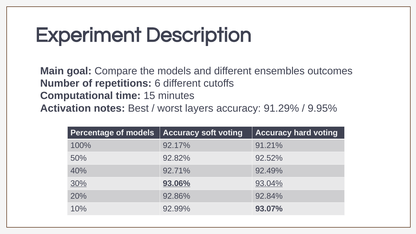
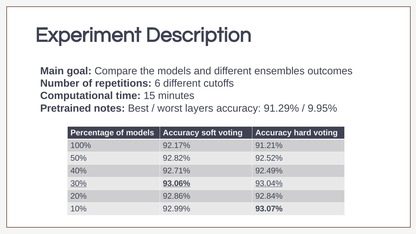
Activation: Activation -> Pretrained
